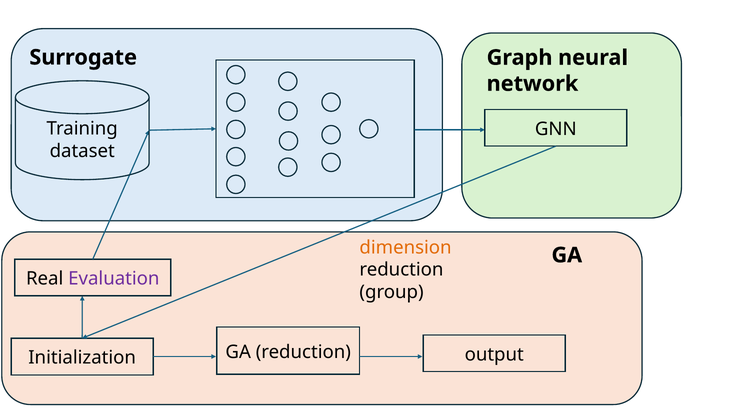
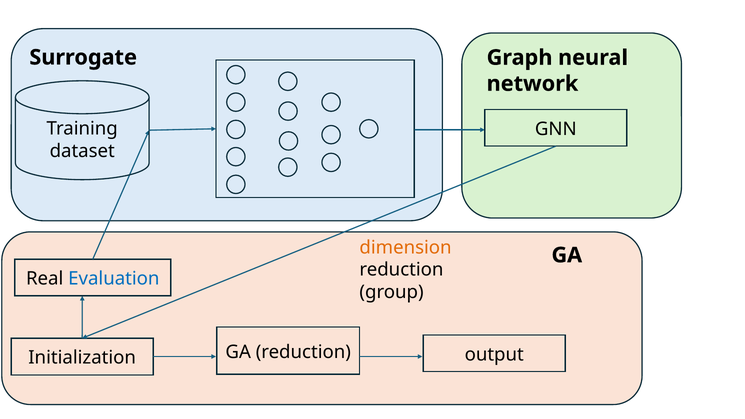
Evaluation colour: purple -> blue
